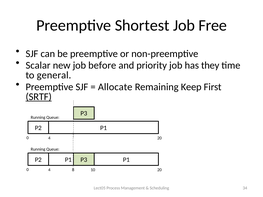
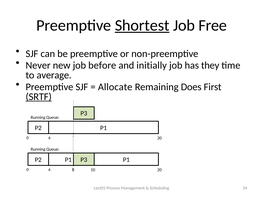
Shortest underline: none -> present
Scalar: Scalar -> Never
priority: priority -> initially
general: general -> average
Keep: Keep -> Does
